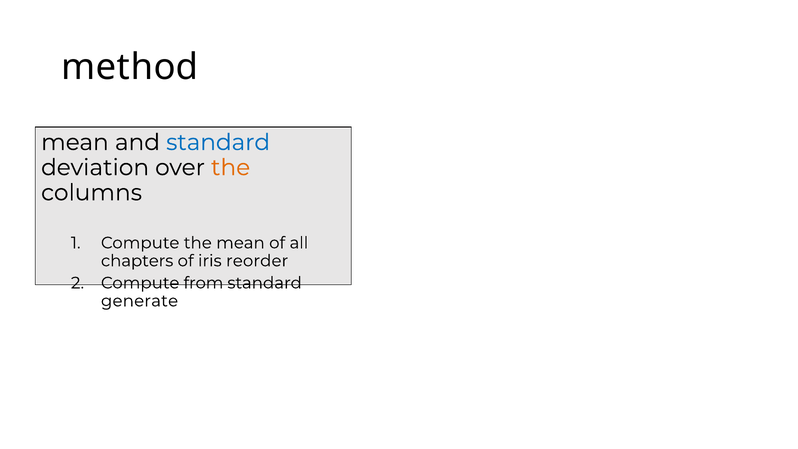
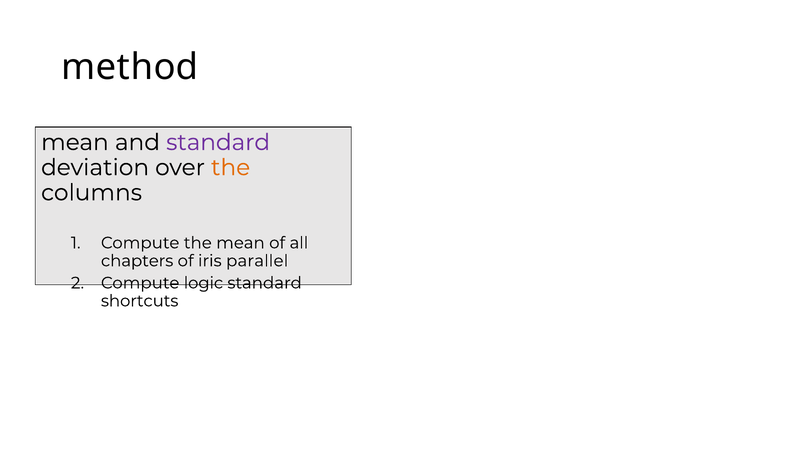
standard at (218, 142) colour: blue -> purple
reorder: reorder -> parallel
from: from -> logic
generate: generate -> shortcuts
